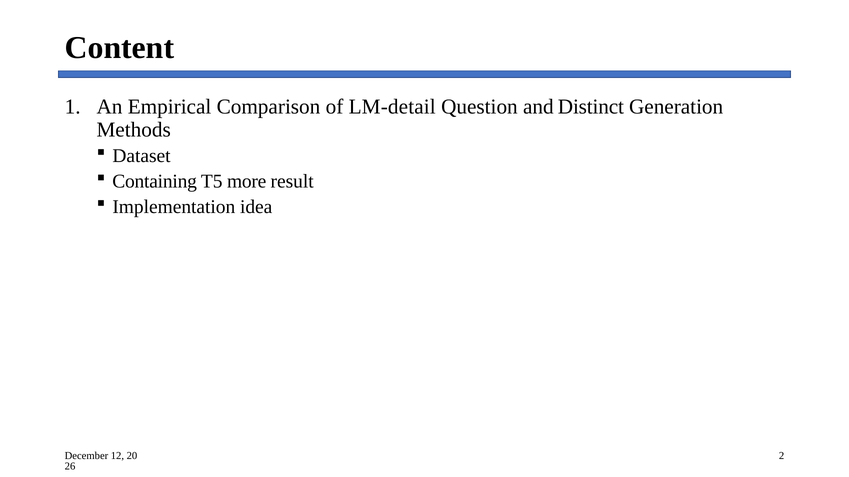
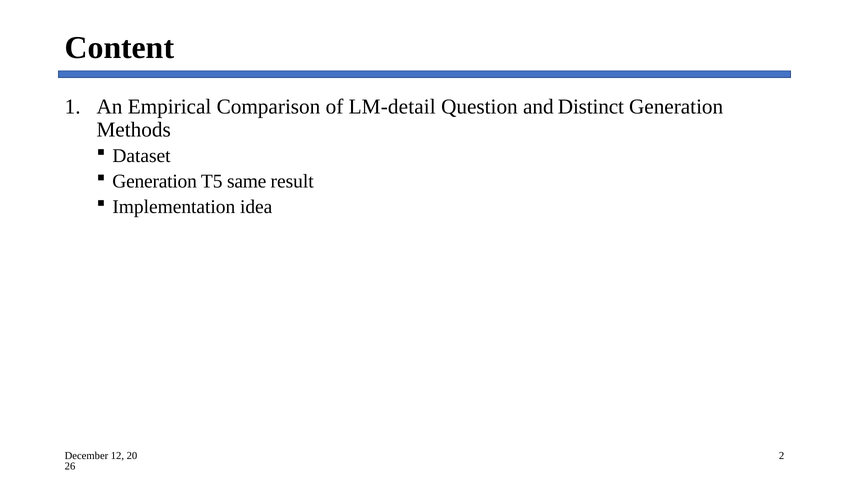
Containing at (155, 182): Containing -> Generation
more: more -> same
